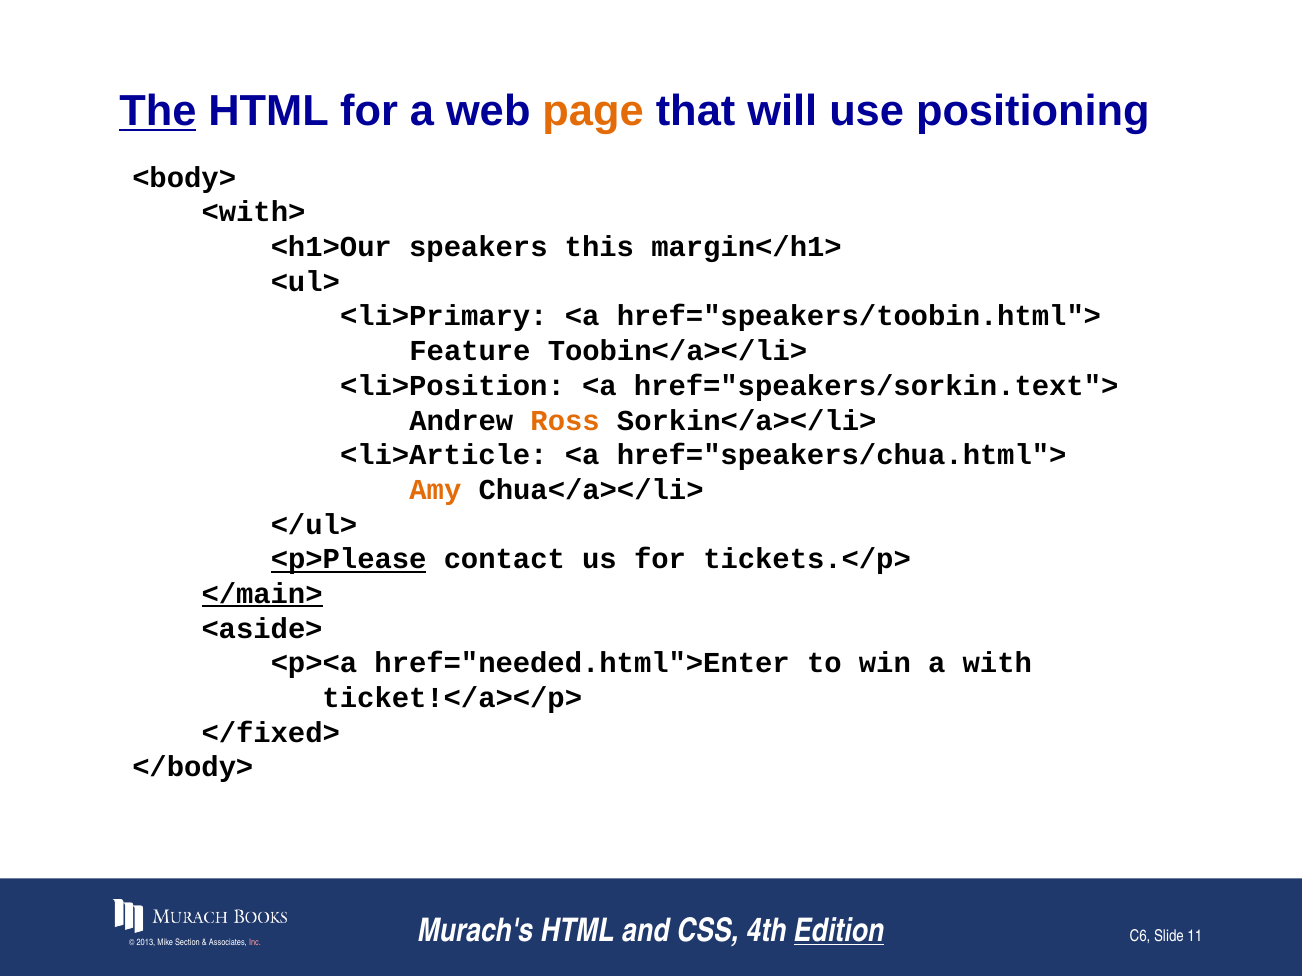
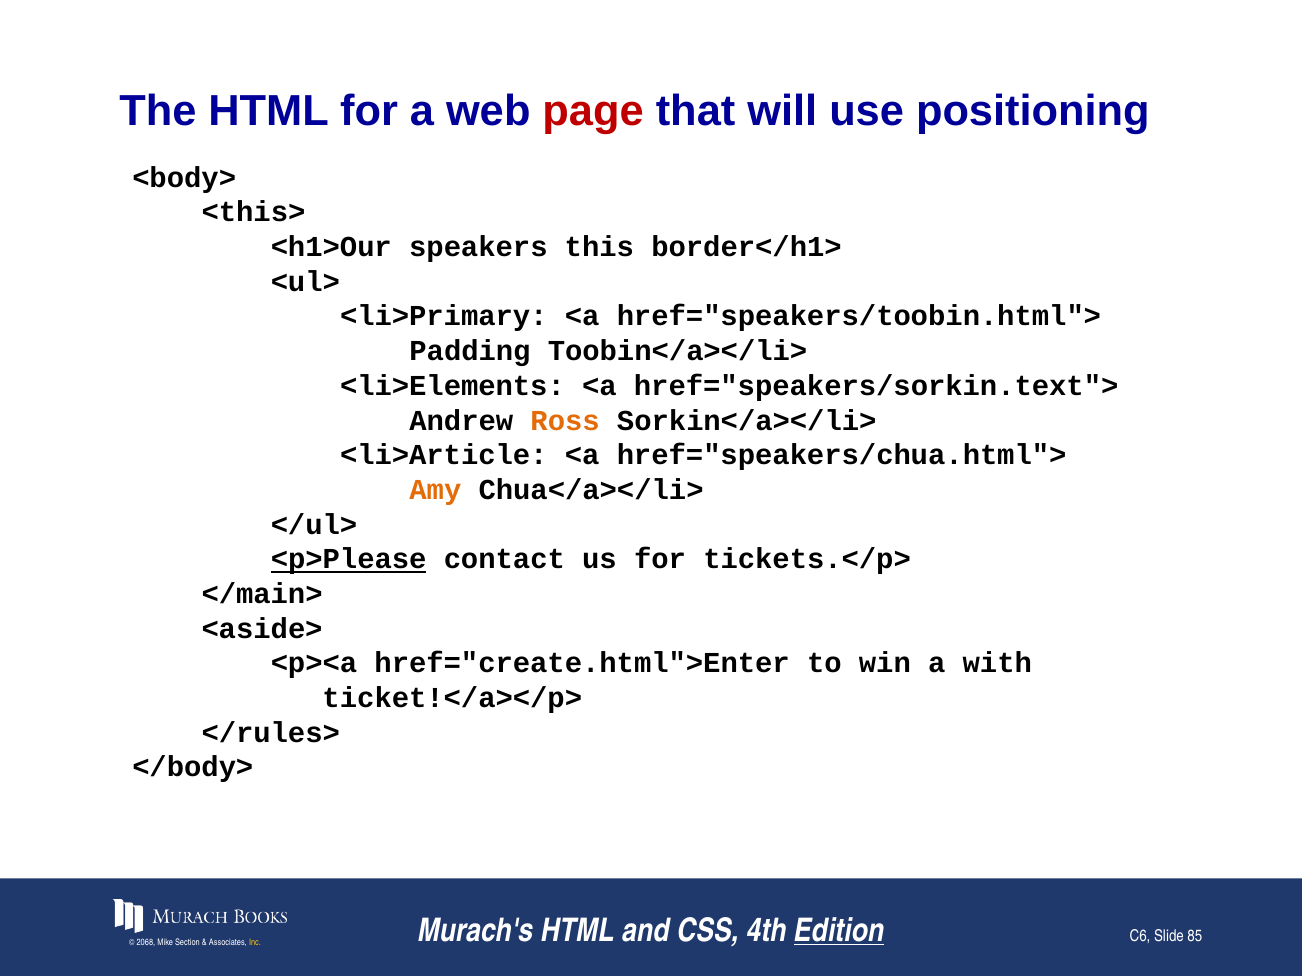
The underline: present -> none
page colour: orange -> red
<with>: <with> -> <this>
margin</h1>: margin</h1> -> border</h1>
Feature: Feature -> Padding
<li>Position: <li>Position -> <li>Elements
</main> underline: present -> none
href="needed.html">Enter: href="needed.html">Enter -> href="create.html">Enter
</fixed>: </fixed> -> </rules>
2013: 2013 -> 2068
Inc colour: pink -> yellow
11: 11 -> 85
